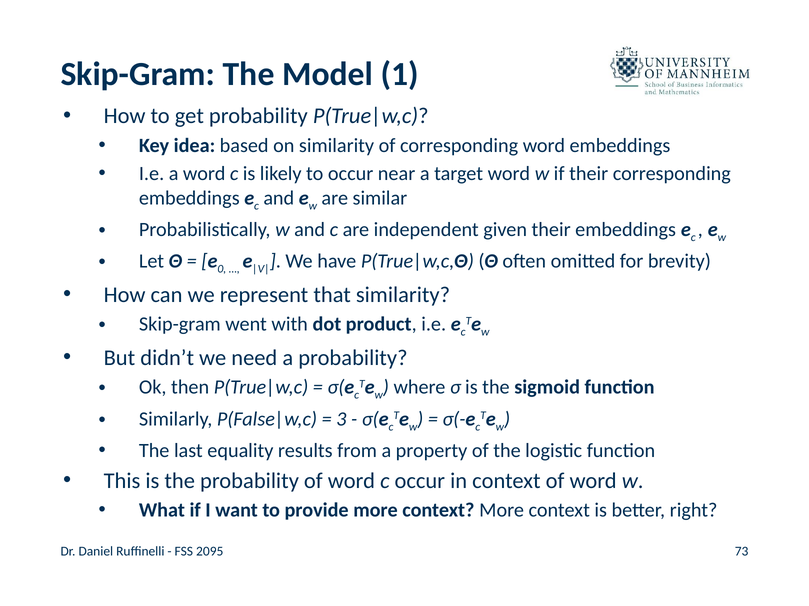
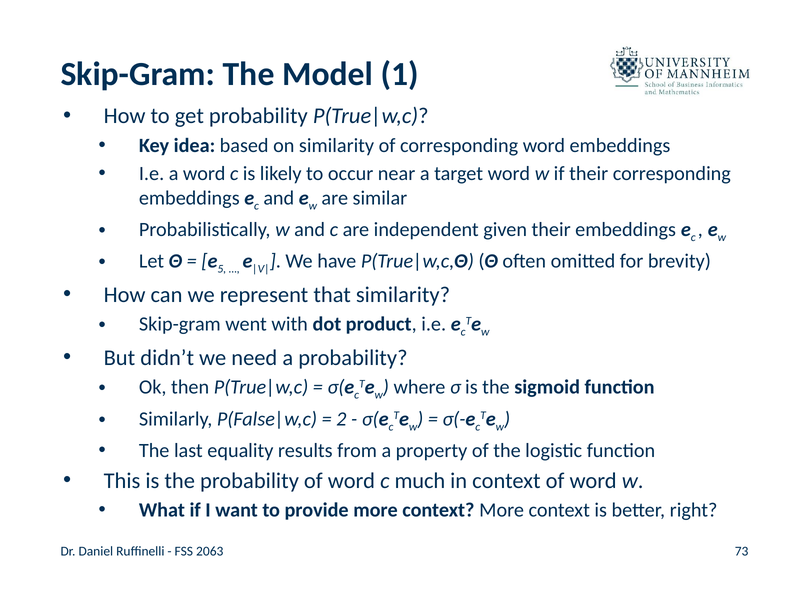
0: 0 -> 5
3: 3 -> 2
c occur: occur -> much
2095: 2095 -> 2063
